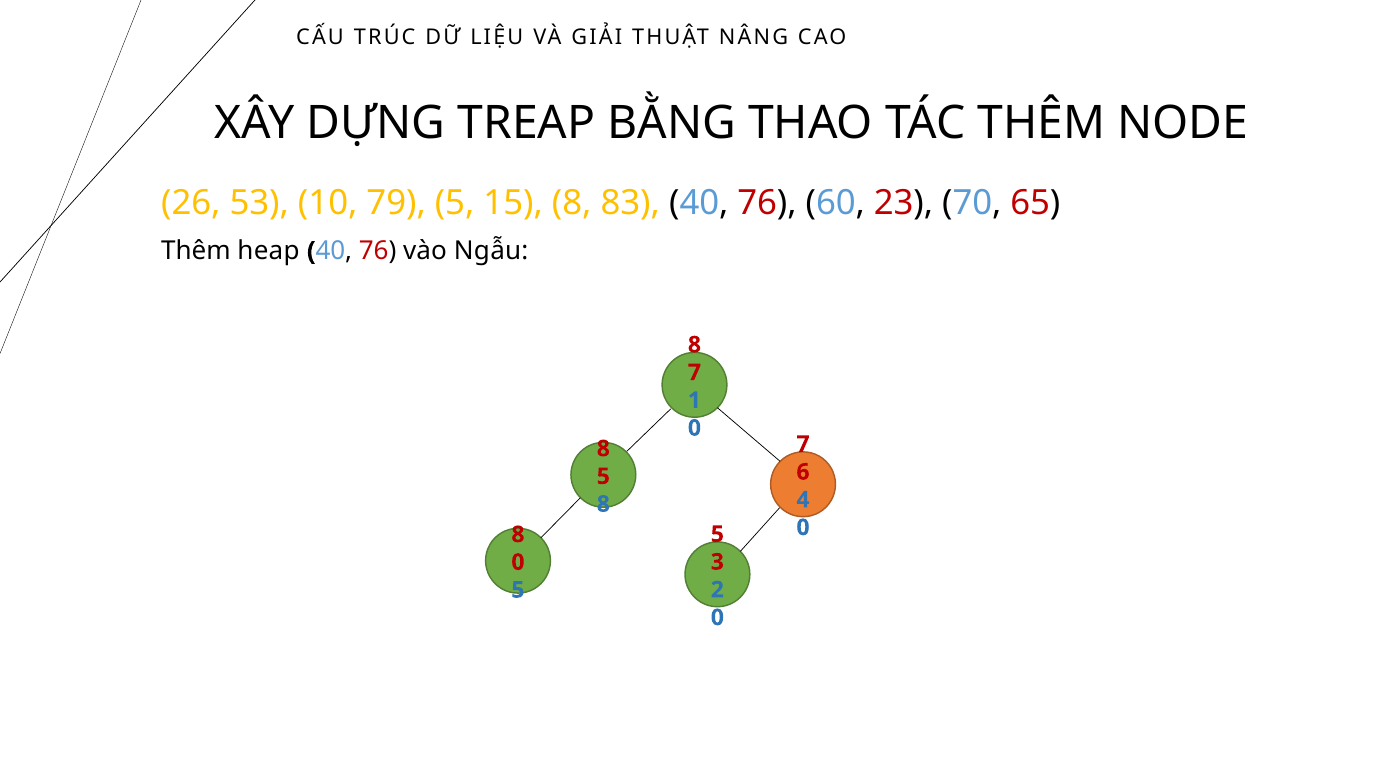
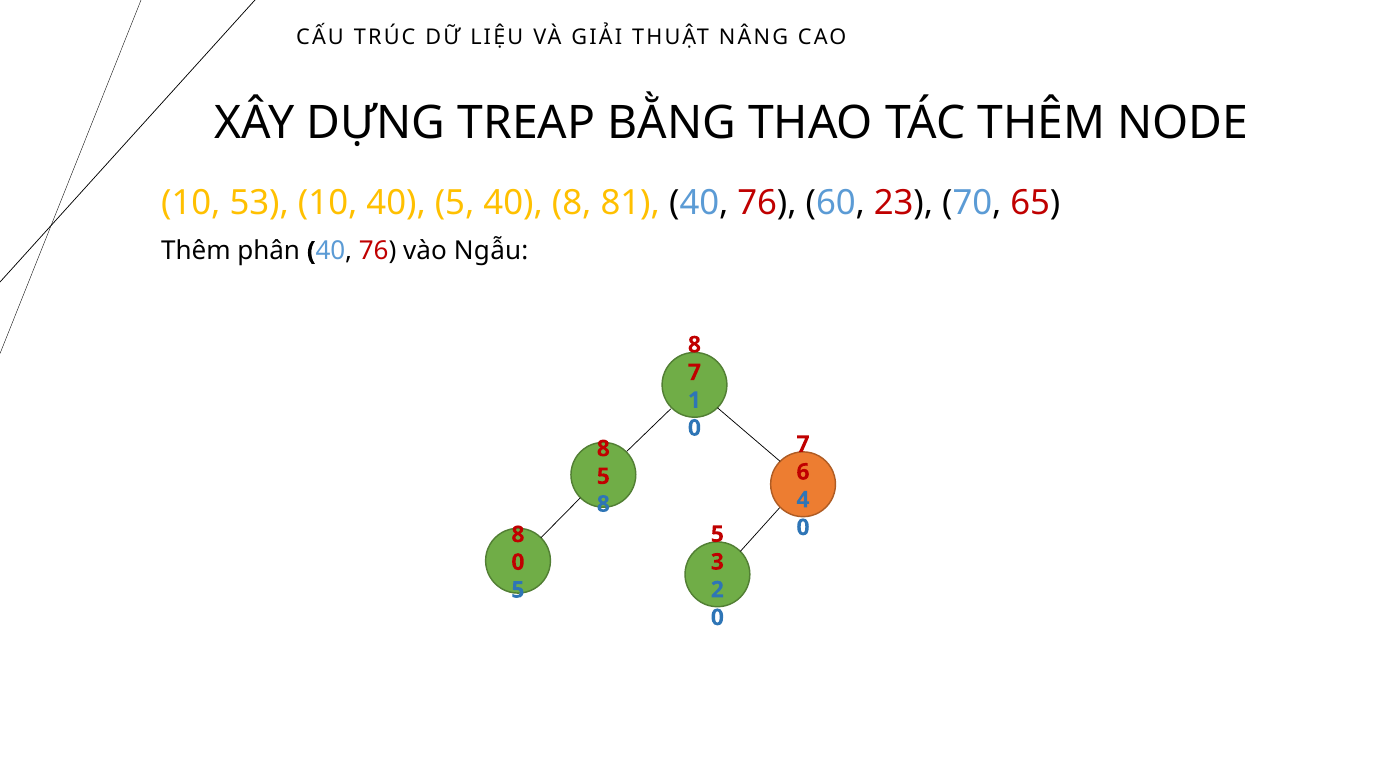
26 at (191, 203): 26 -> 10
10 79: 79 -> 40
5 15: 15 -> 40
83: 83 -> 81
heap: heap -> phân
